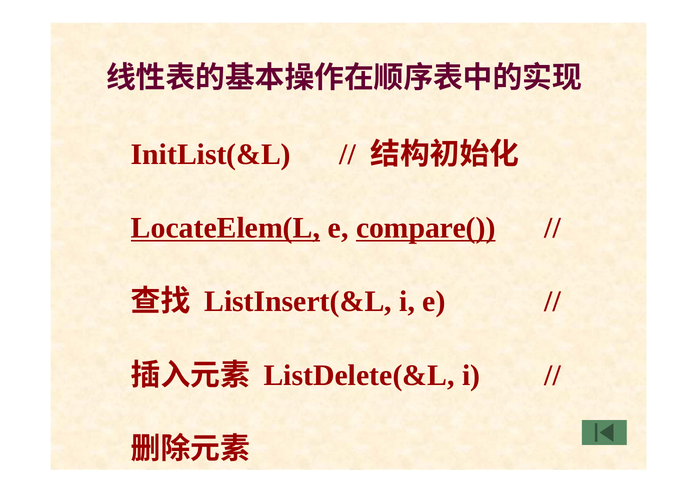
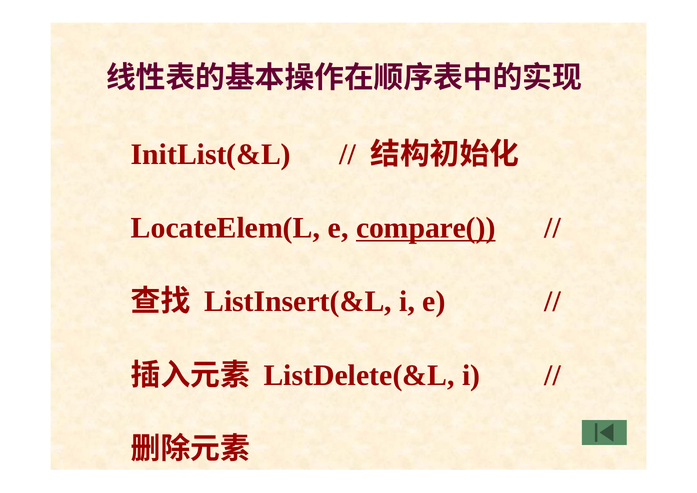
LocateElem(L underline: present -> none
